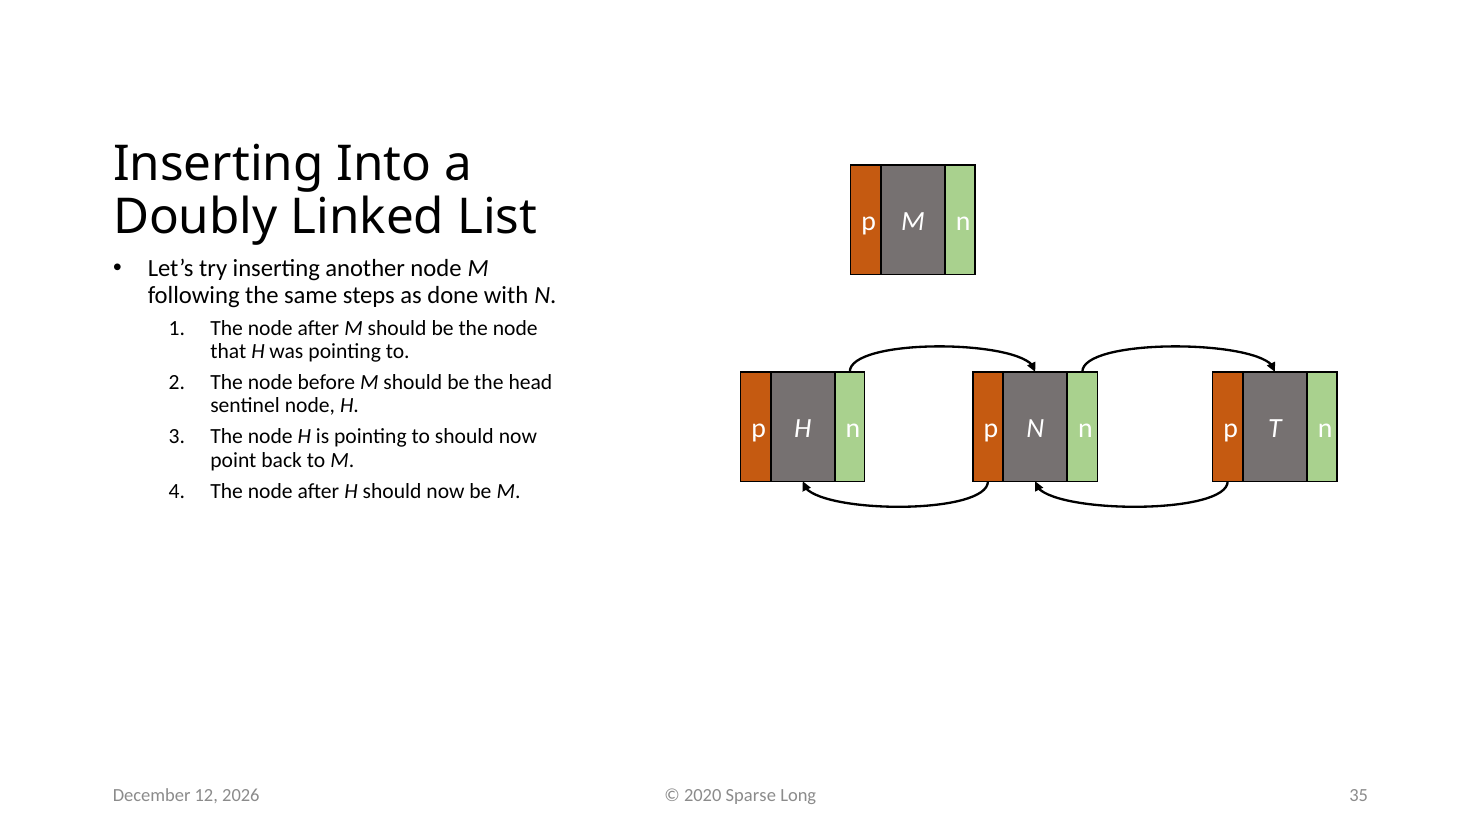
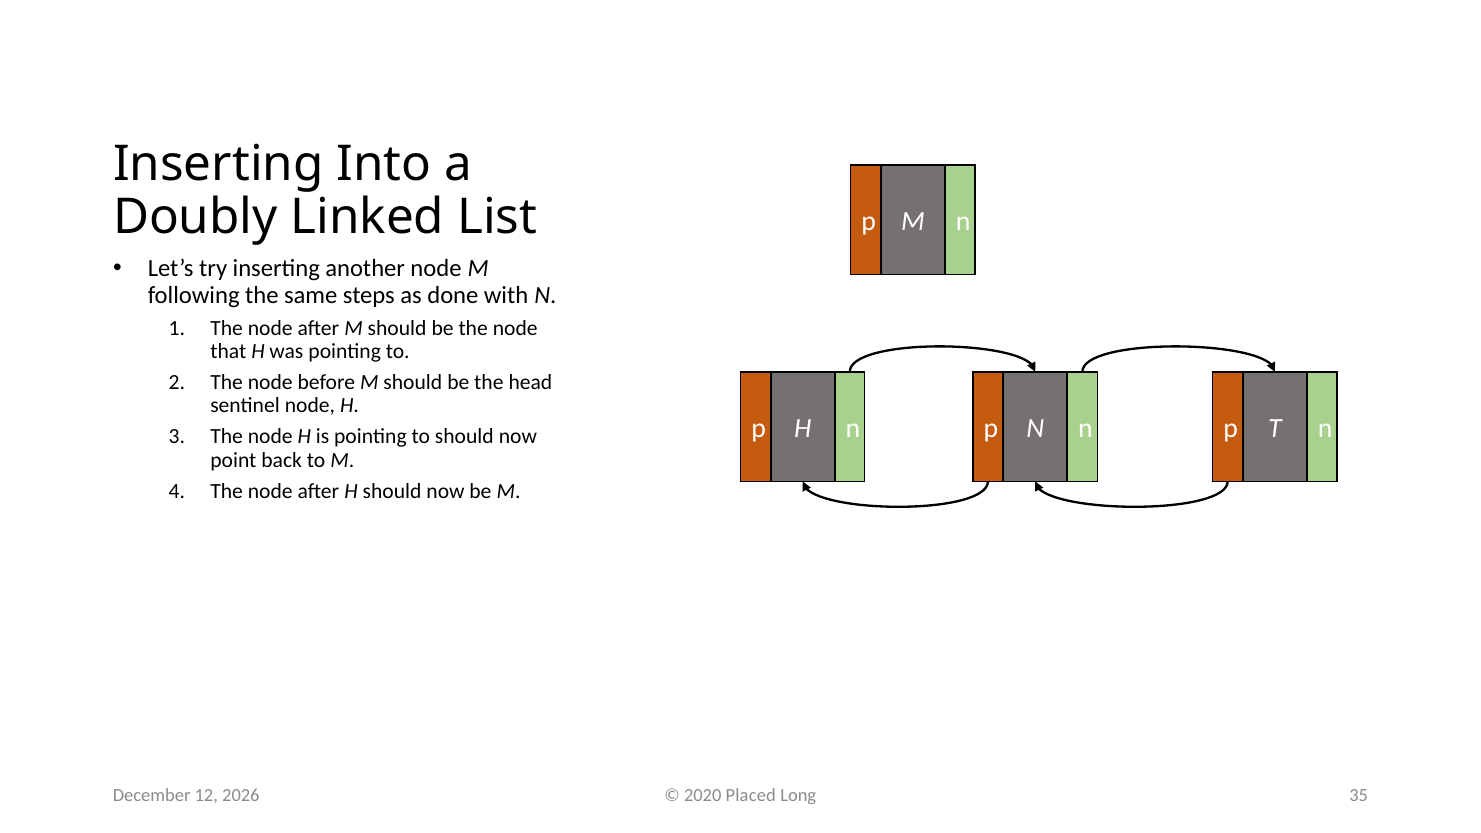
Sparse: Sparse -> Placed
